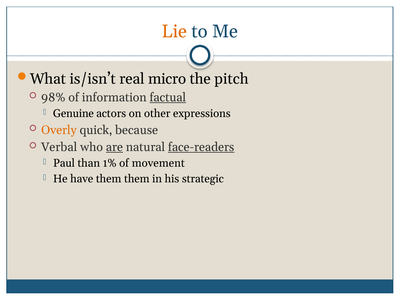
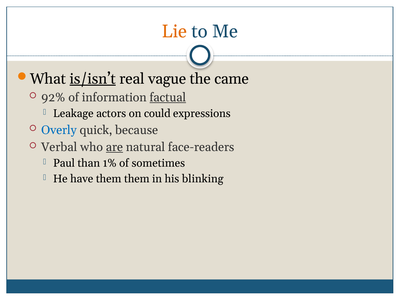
is/isn’t underline: none -> present
micro: micro -> vague
pitch: pitch -> came
98%: 98% -> 92%
Genuine: Genuine -> Leakage
other: other -> could
Overly colour: orange -> blue
face-readers underline: present -> none
movement: movement -> sometimes
strategic: strategic -> blinking
